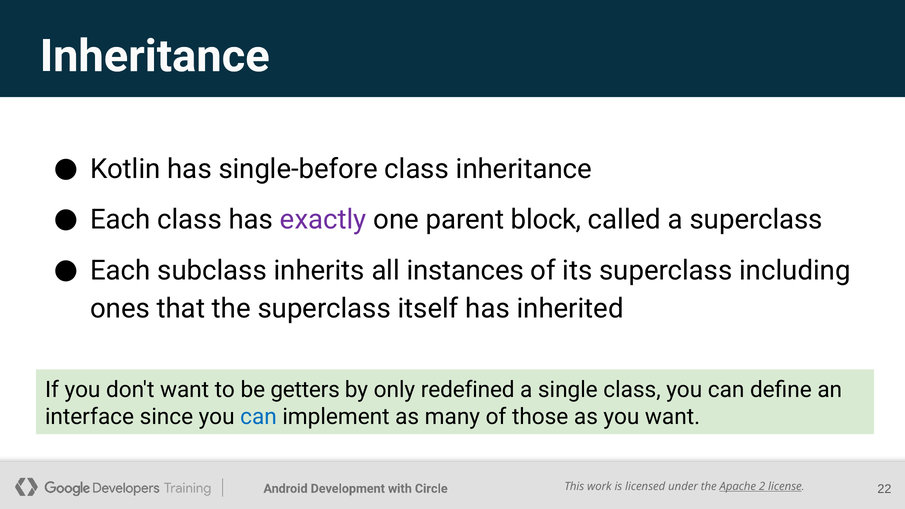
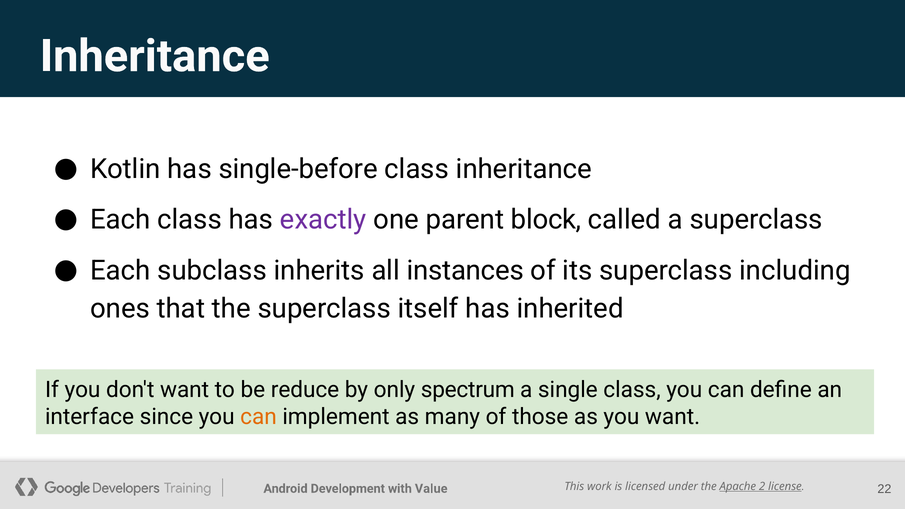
getters: getters -> reduce
redefined: redefined -> spectrum
can at (259, 417) colour: blue -> orange
Circle: Circle -> Value
